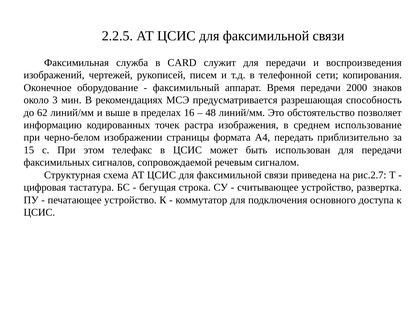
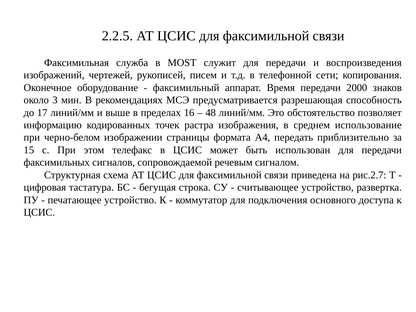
CARD: CARD -> MOST
62: 62 -> 17
